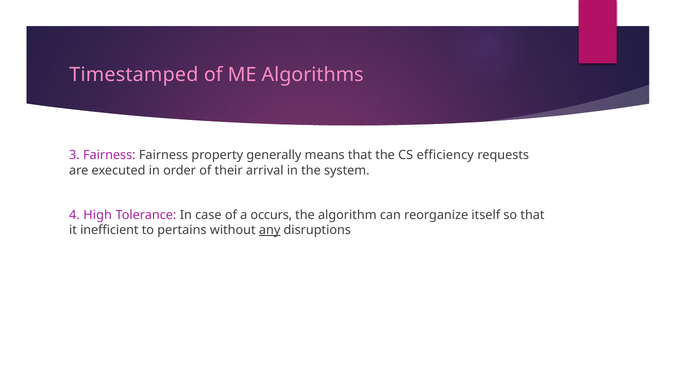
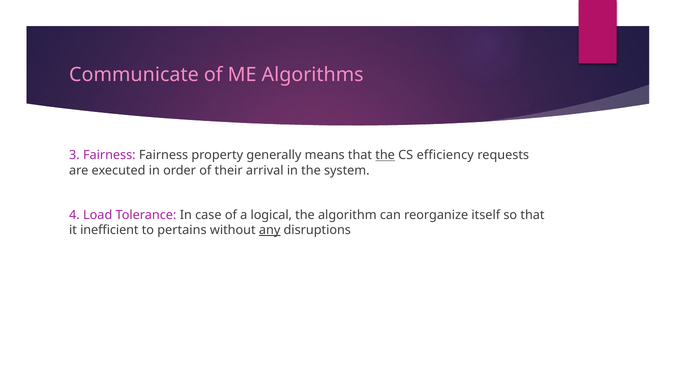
Timestamped: Timestamped -> Communicate
the at (385, 155) underline: none -> present
High: High -> Load
occurs: occurs -> logical
